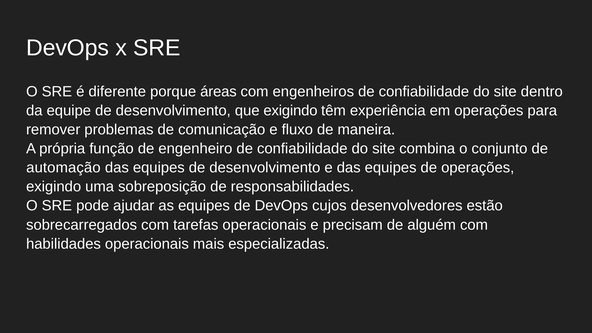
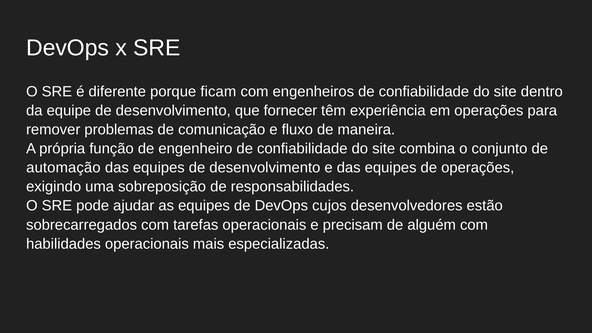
áreas: áreas -> ficam
que exigindo: exigindo -> fornecer
